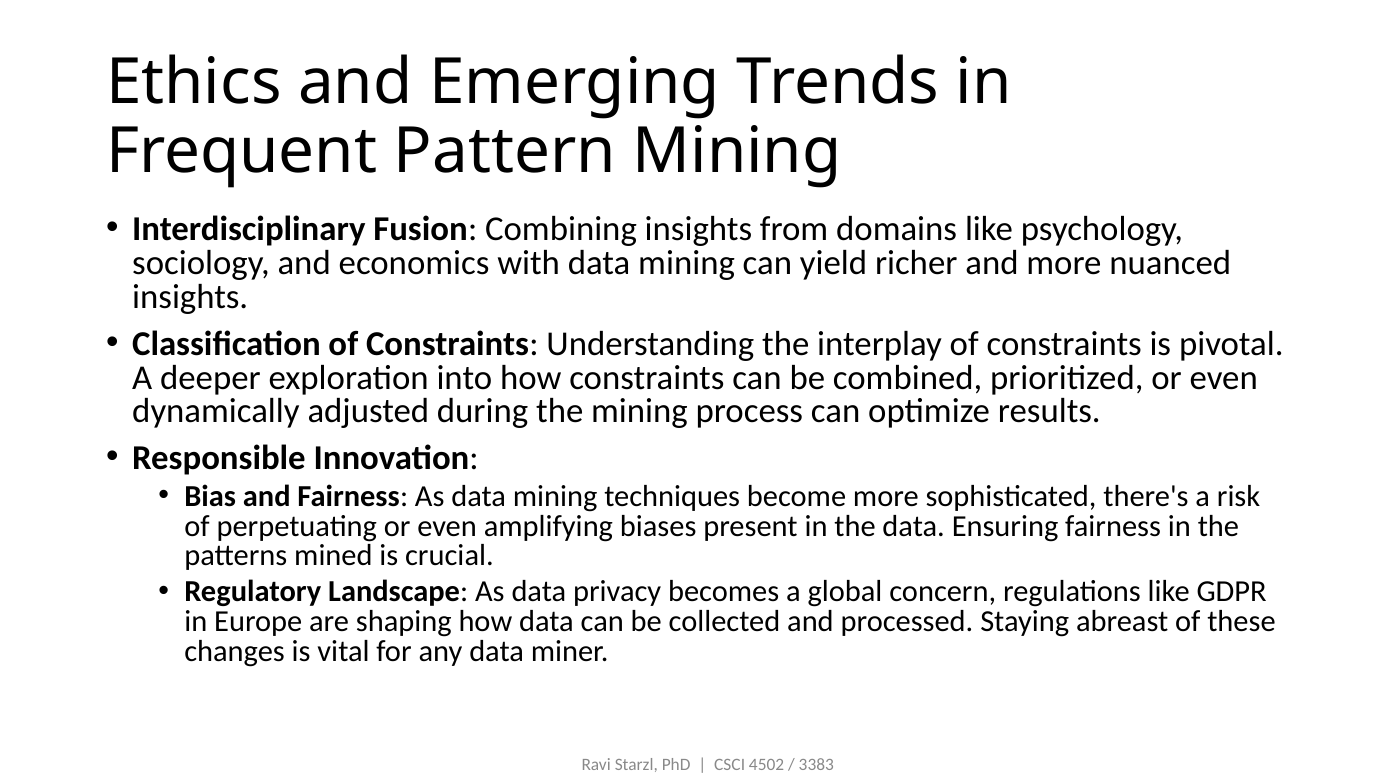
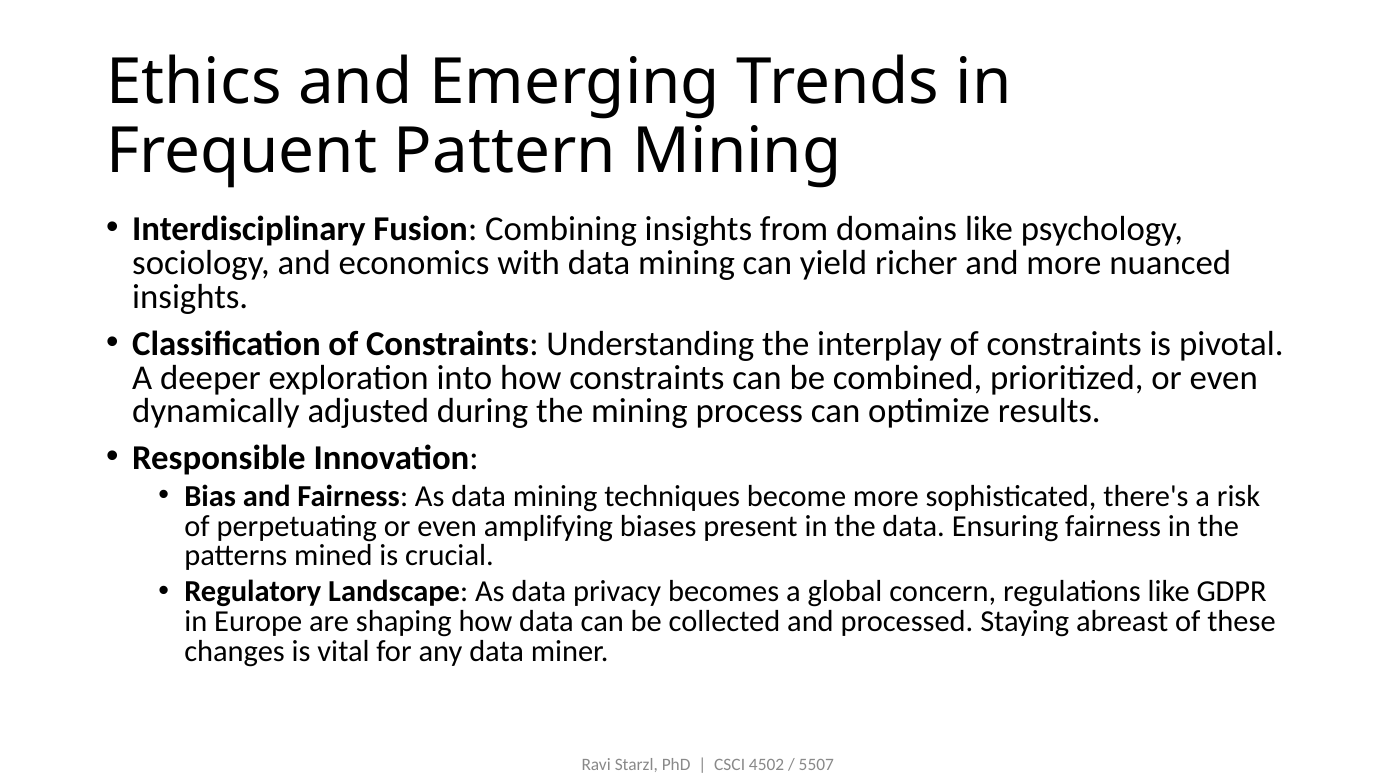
3383: 3383 -> 5507
